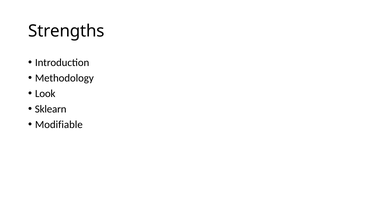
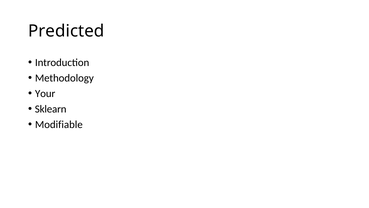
Strengths: Strengths -> Predicted
Look: Look -> Your
